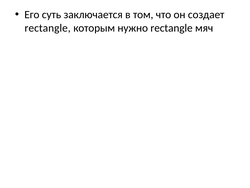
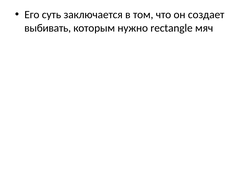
rectangle at (48, 28): rectangle -> выбивать
